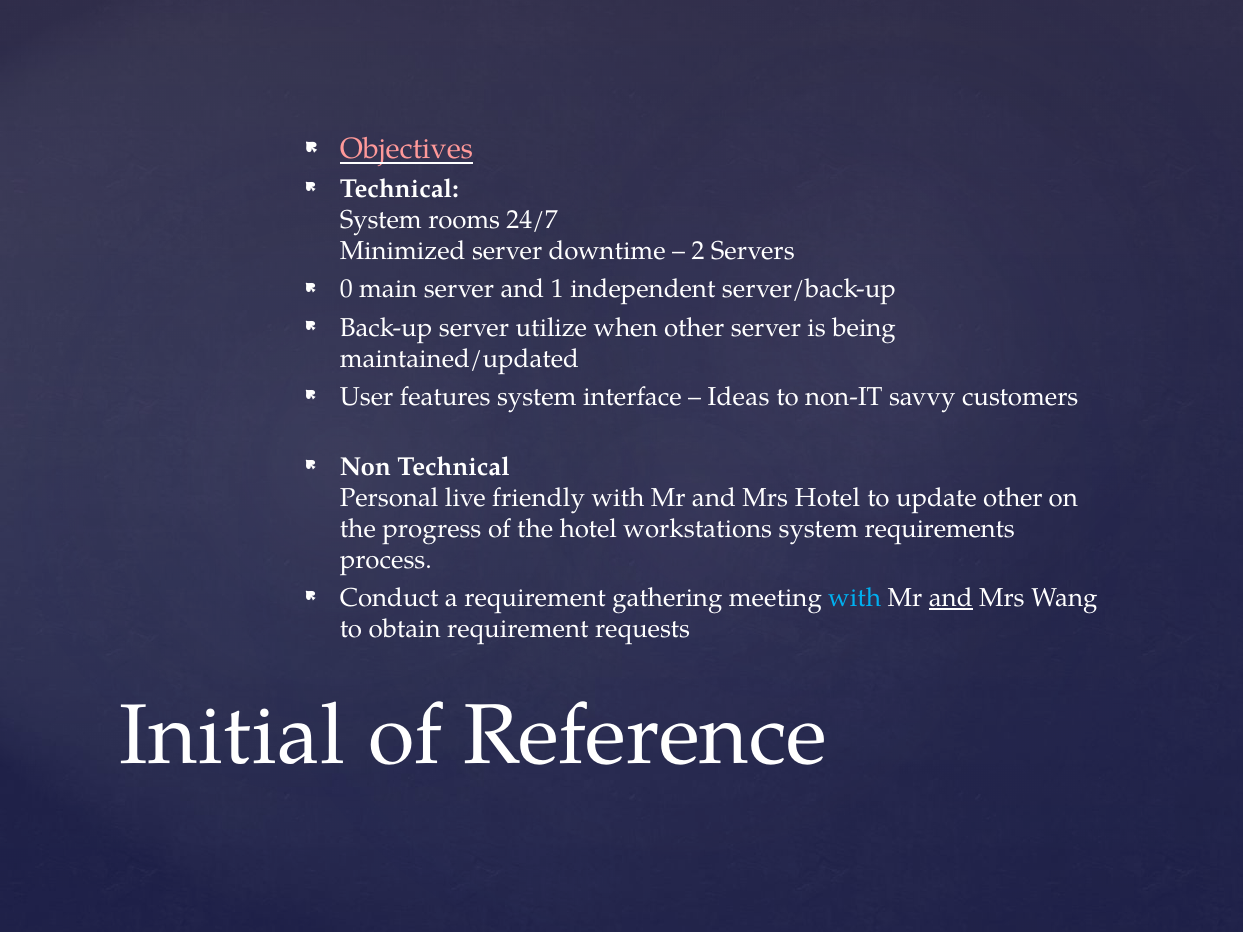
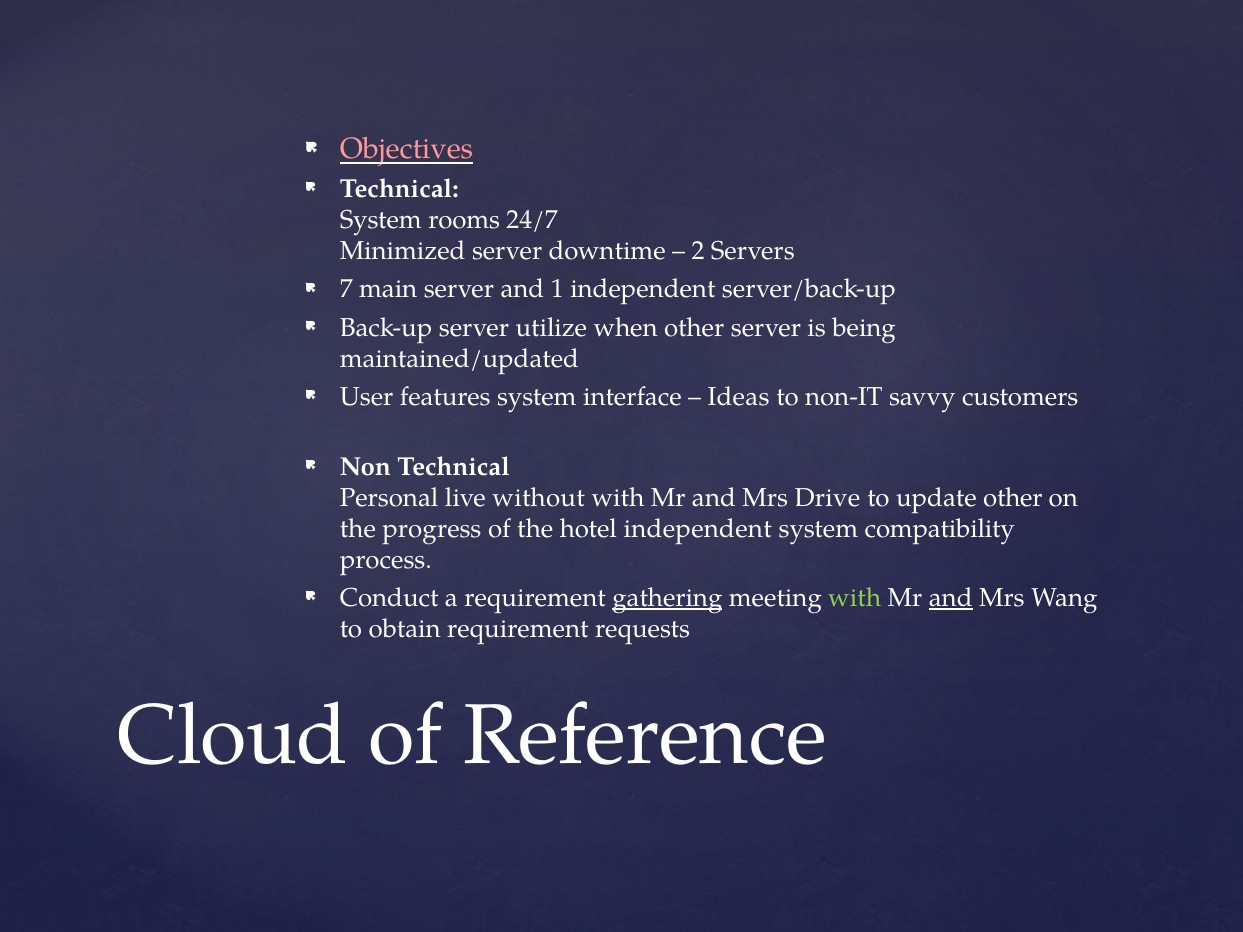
0: 0 -> 7
friendly: friendly -> without
Mrs Hotel: Hotel -> Drive
hotel workstations: workstations -> independent
requirements: requirements -> compatibility
gathering underline: none -> present
with at (855, 598) colour: light blue -> light green
Initial: Initial -> Cloud
